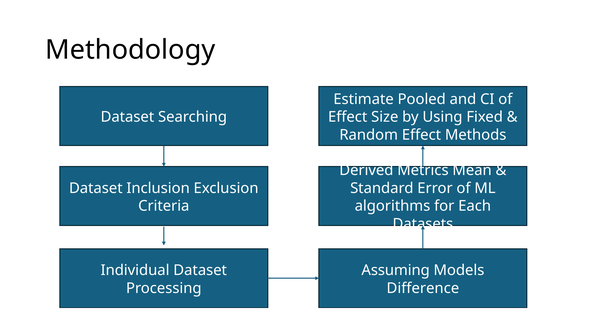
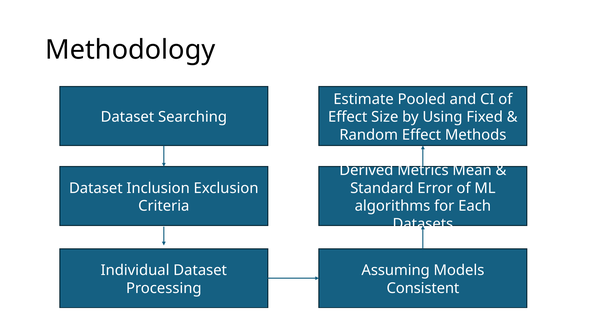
Difference: Difference -> Consistent
